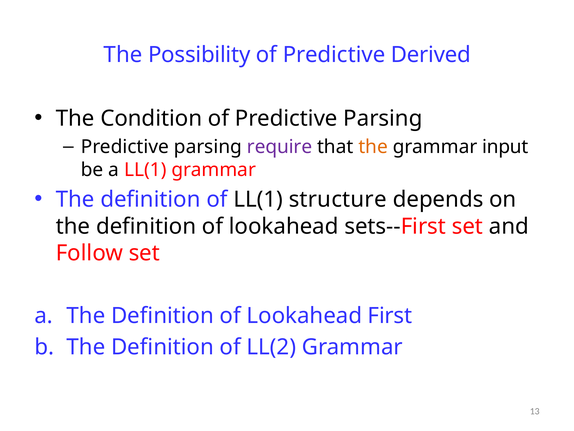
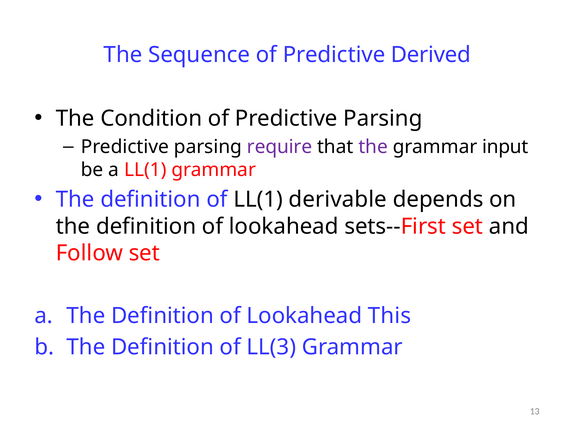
Possibility: Possibility -> Sequence
the at (373, 147) colour: orange -> purple
structure: structure -> derivable
First: First -> This
LL(2: LL(2 -> LL(3
